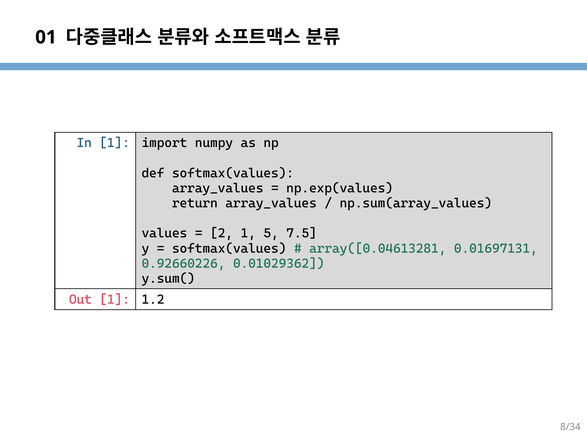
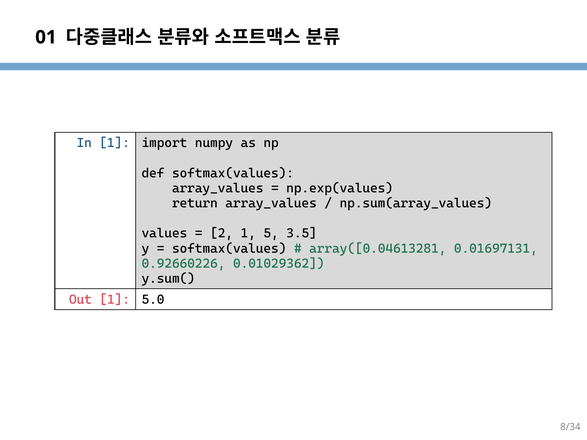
7.5: 7.5 -> 3.5
1.2: 1.2 -> 5.0
